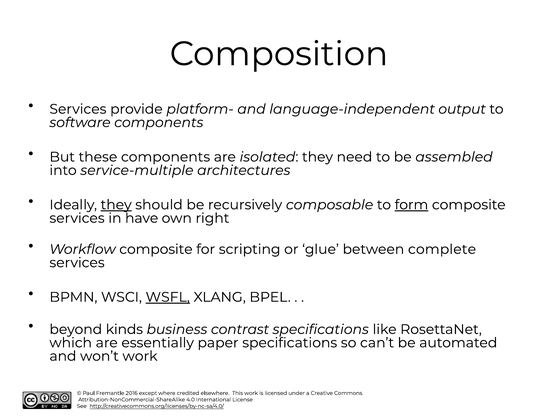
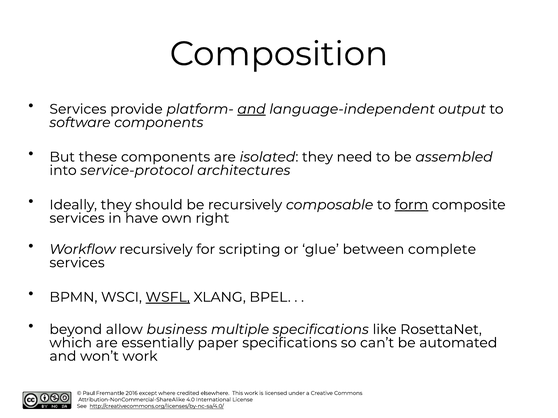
and at (252, 109) underline: none -> present
service-multiple: service-multiple -> service-protocol
they at (116, 205) underline: present -> none
Workflow composite: composite -> recursively
kinds: kinds -> allow
contrast: contrast -> multiple
